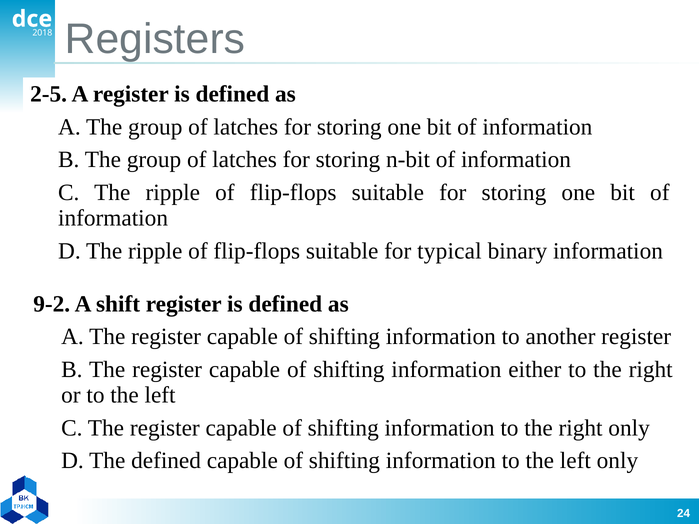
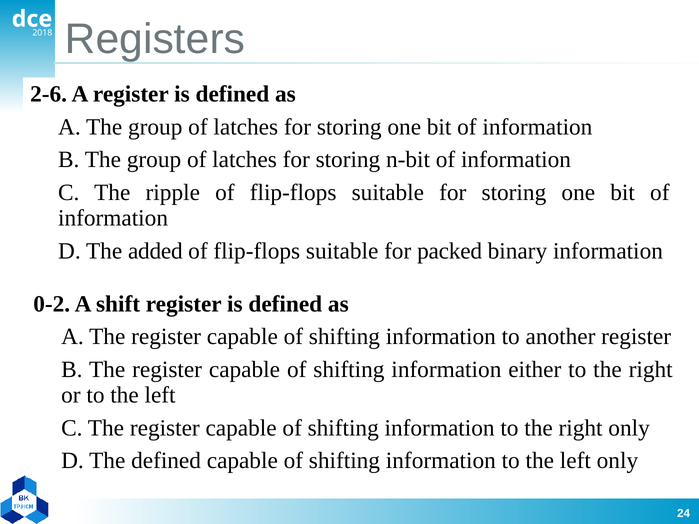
2-5: 2-5 -> 2-6
D The ripple: ripple -> added
typical: typical -> packed
9-2: 9-2 -> 0-2
